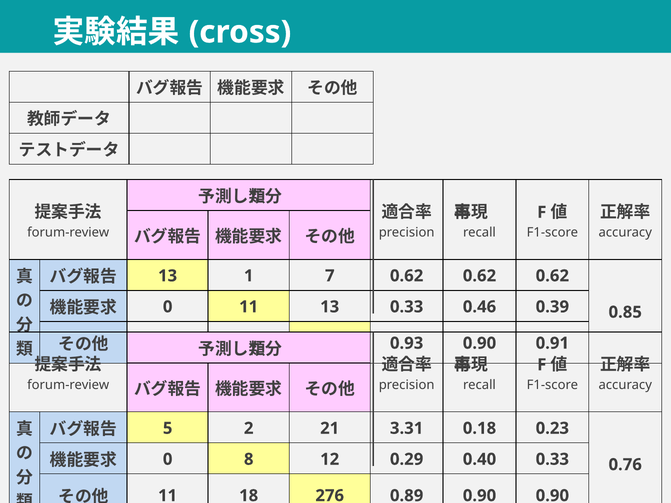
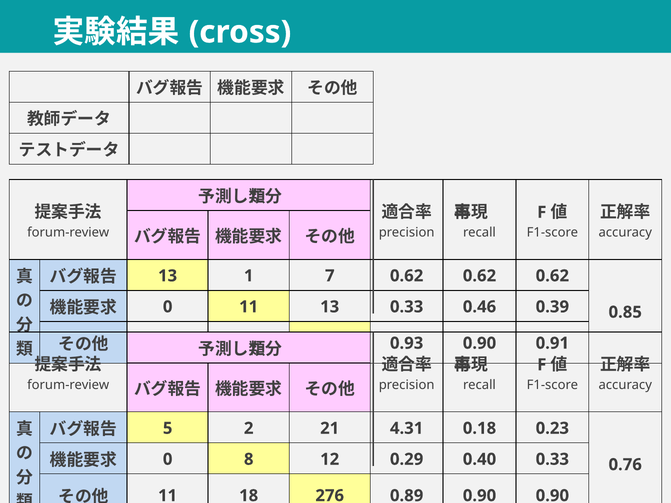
3.31: 3.31 -> 4.31
